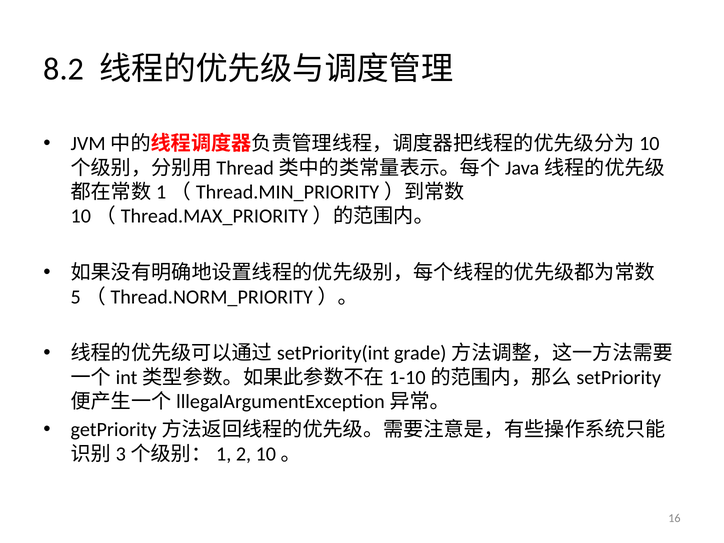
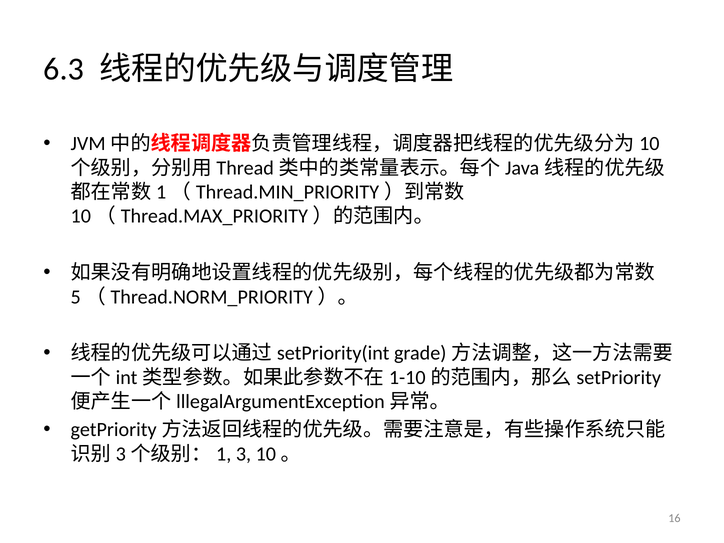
8.2: 8.2 -> 6.3
2: 2 -> 3
